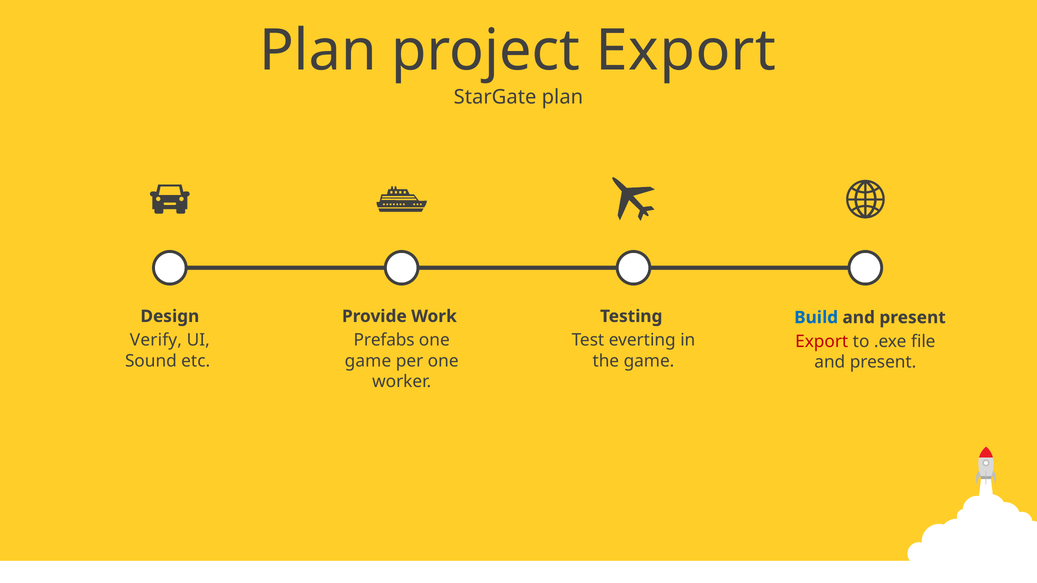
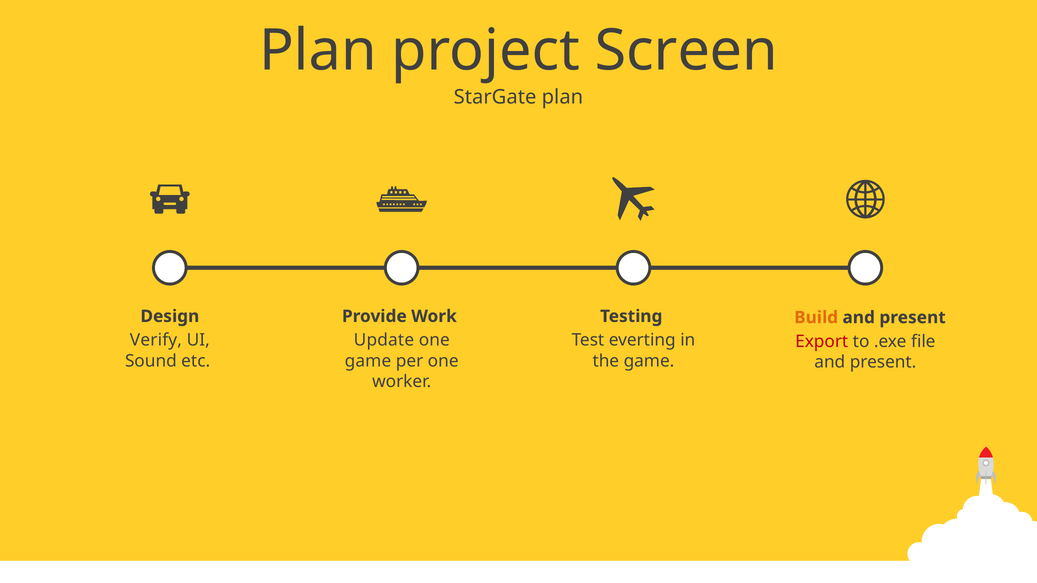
project Export: Export -> Screen
Build colour: blue -> orange
Prefabs: Prefabs -> Update
